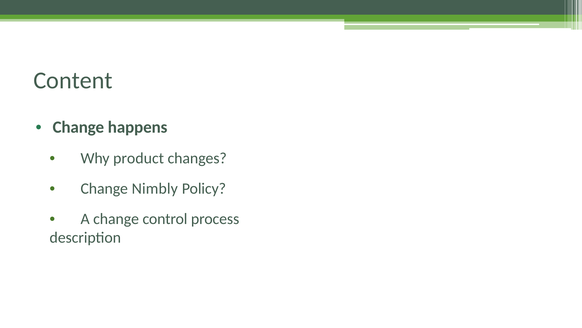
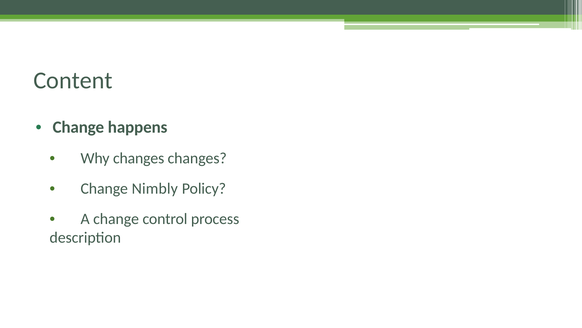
Why product: product -> changes
